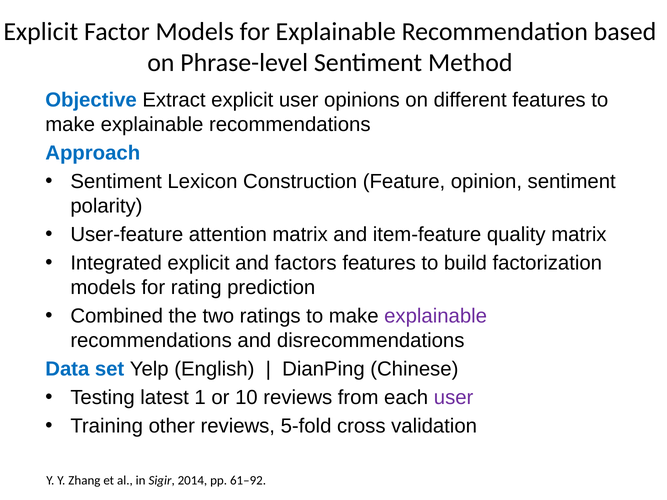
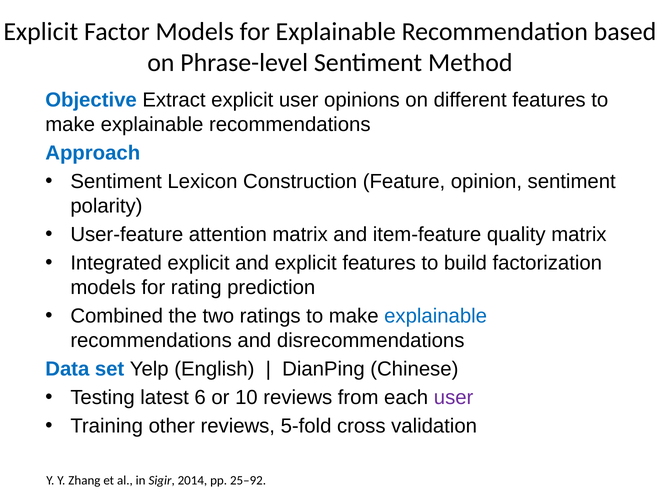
and factors: factors -> explicit
explainable at (436, 316) colour: purple -> blue
1: 1 -> 6
61–92: 61–92 -> 25–92
